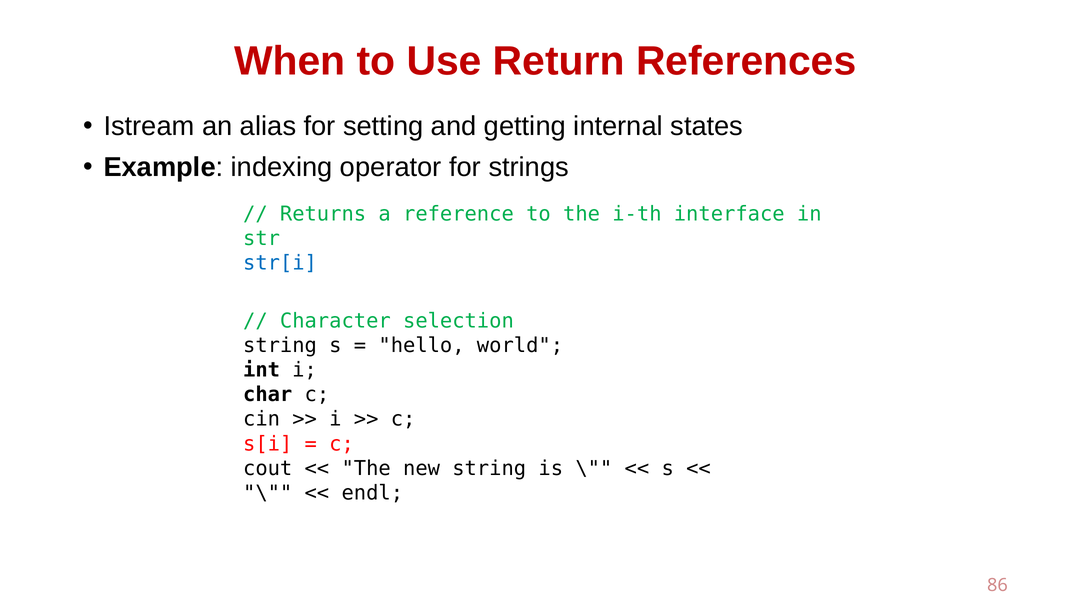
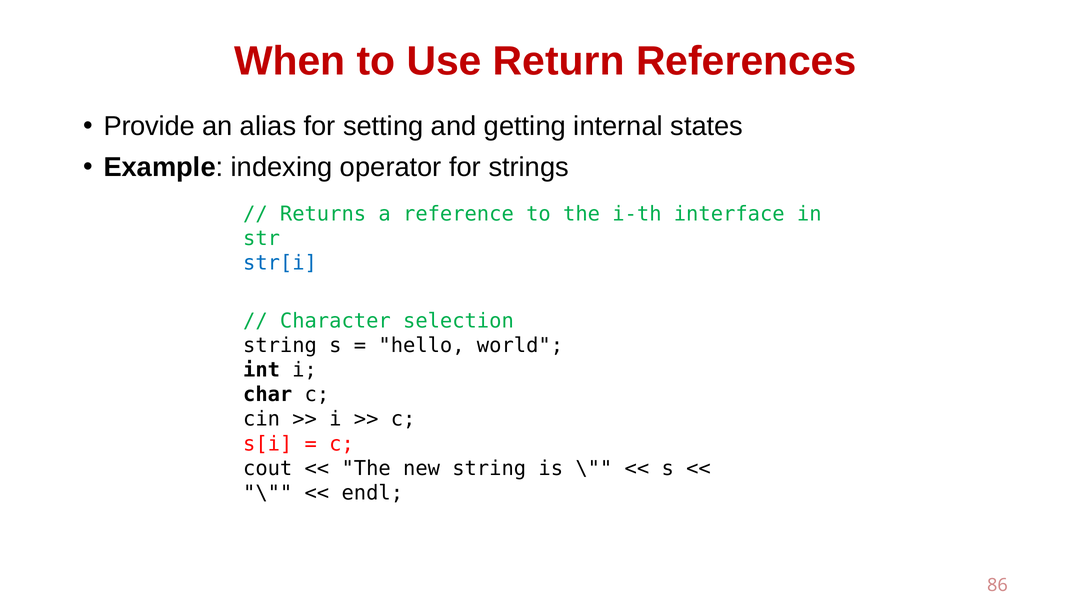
Istream: Istream -> Provide
